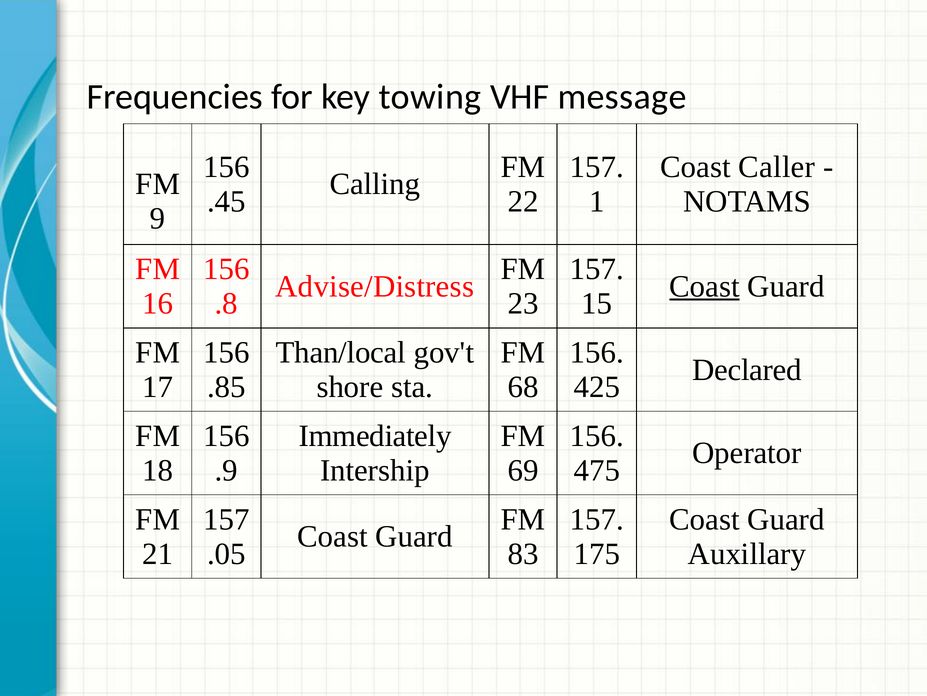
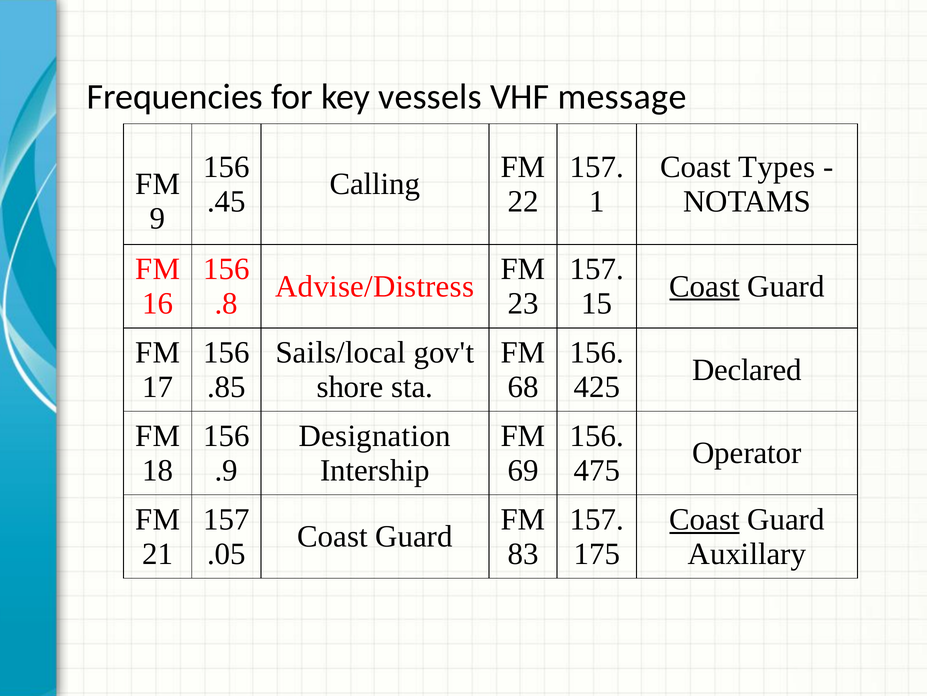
towing: towing -> vessels
Caller: Caller -> Types
Than/local: Than/local -> Sails/local
Immediately: Immediately -> Designation
Coast at (704, 519) underline: none -> present
